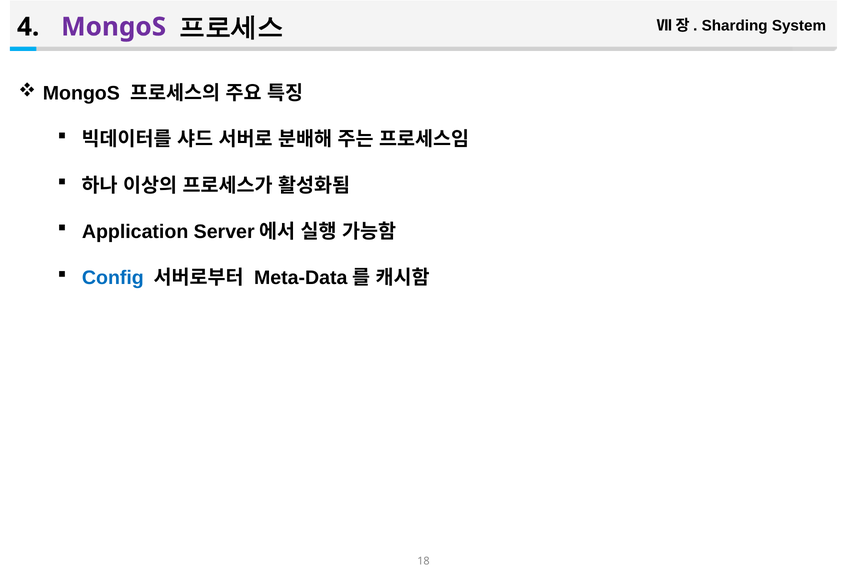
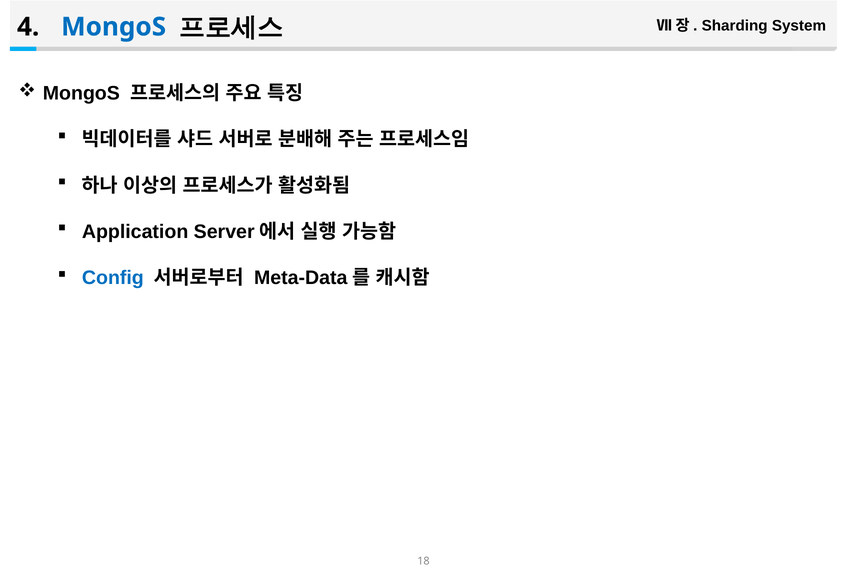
MongoS at (114, 27) colour: purple -> blue
